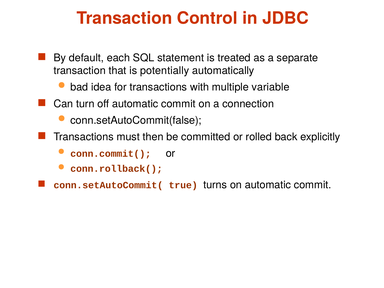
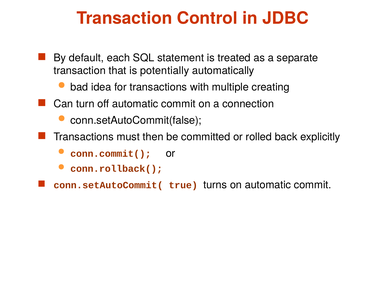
variable: variable -> creating
